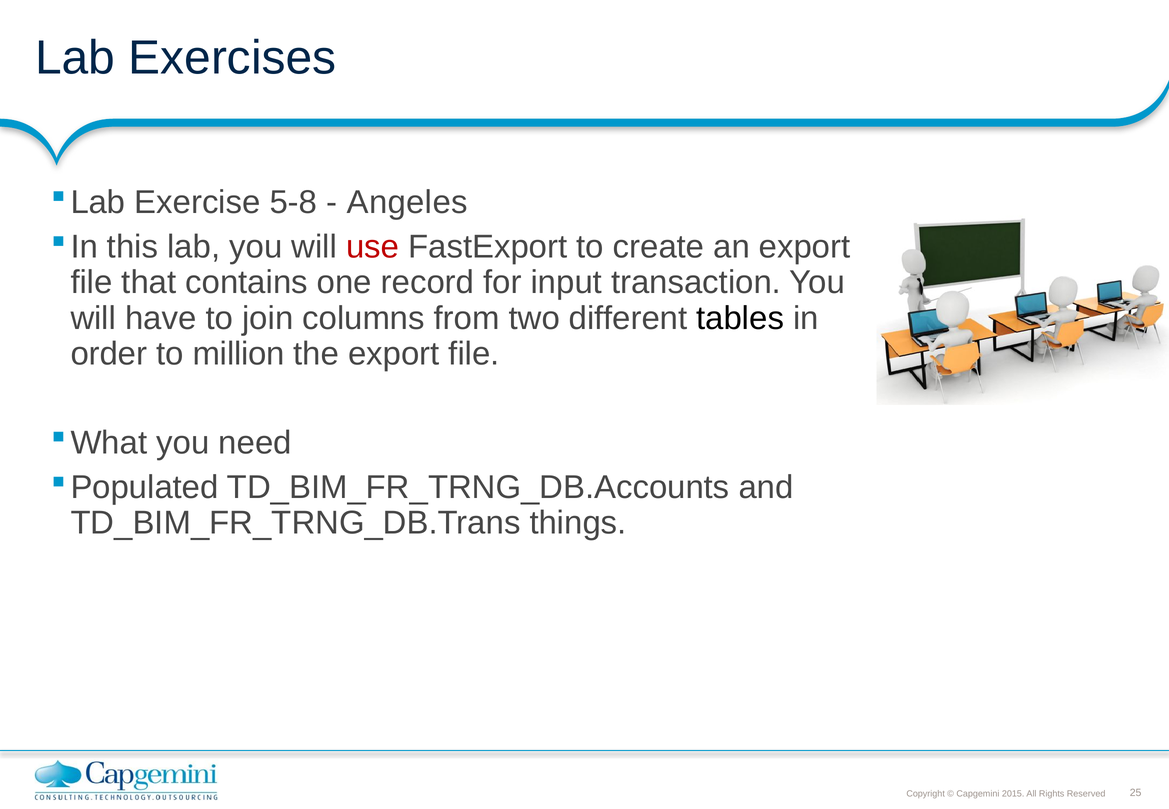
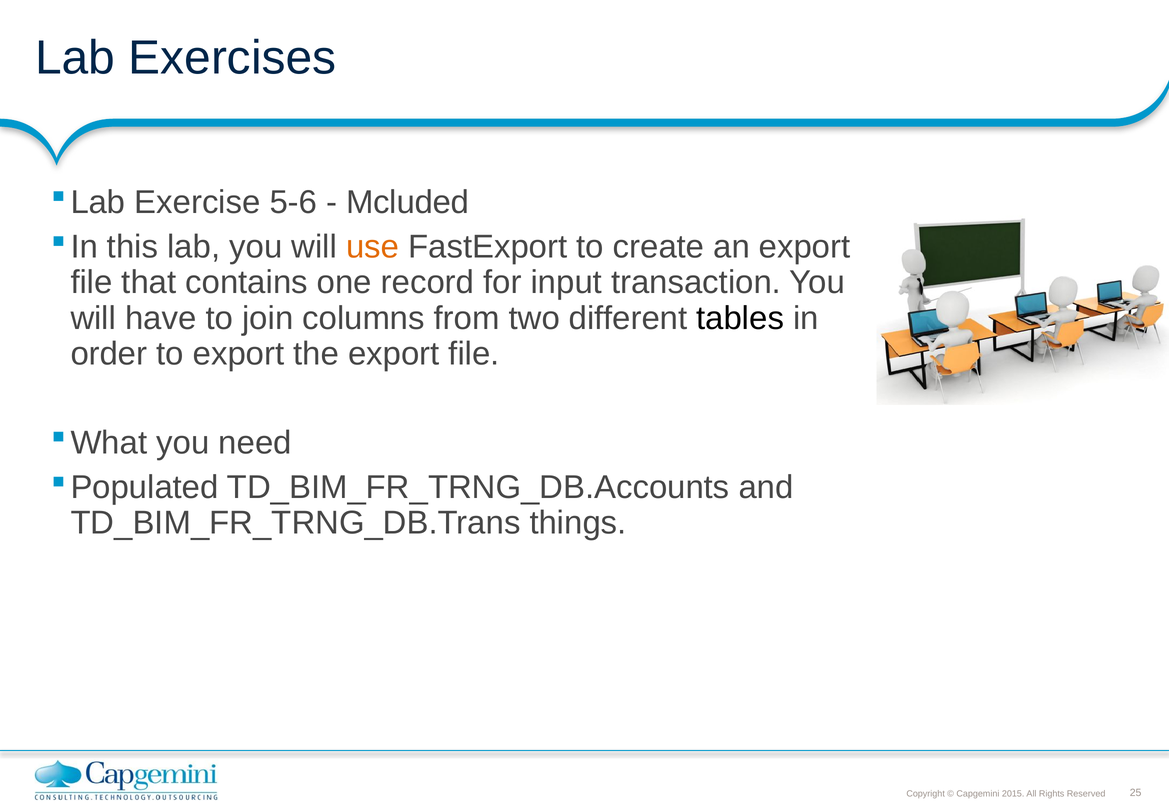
5-8: 5-8 -> 5-6
Angeles: Angeles -> Mcluded
use colour: red -> orange
to million: million -> export
